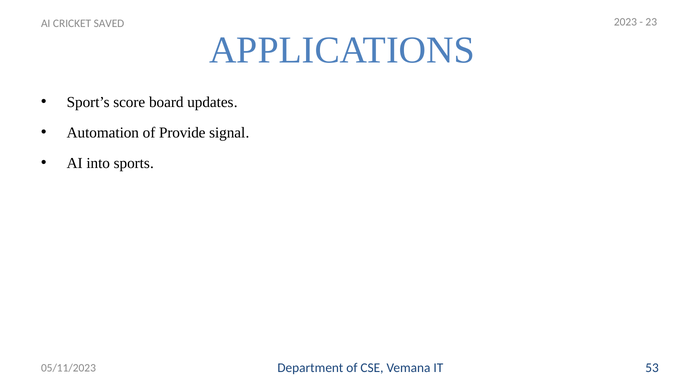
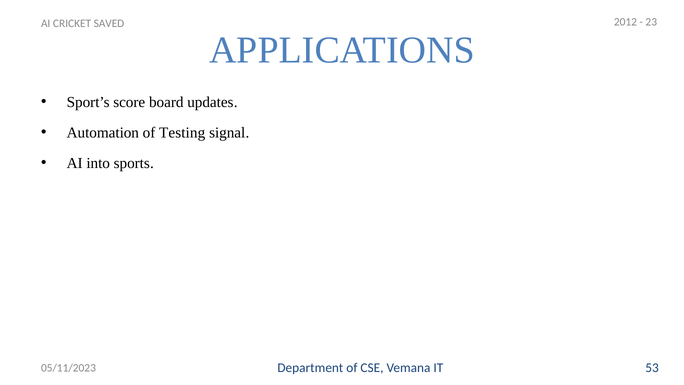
2023: 2023 -> 2012
Provide: Provide -> Testing
